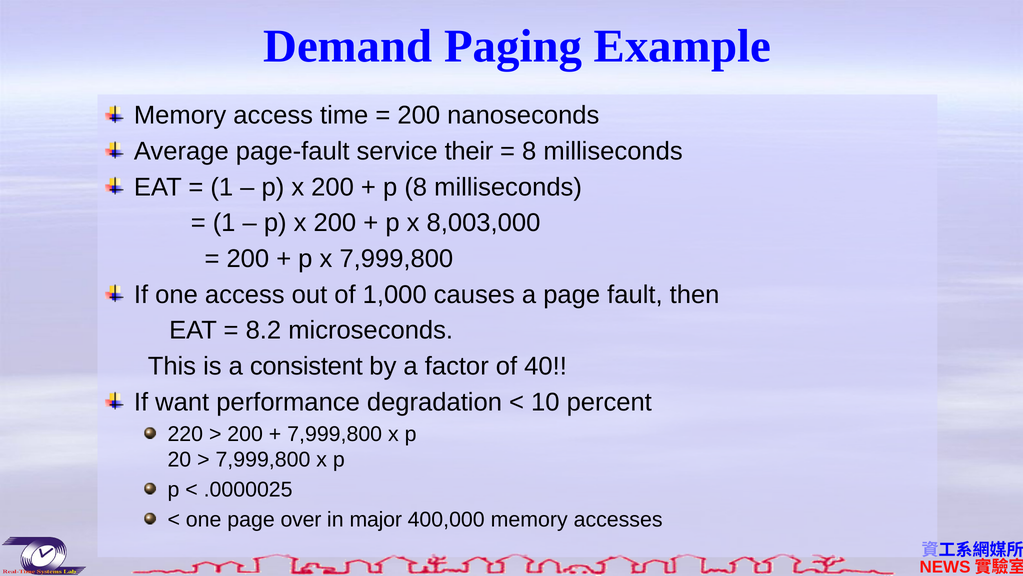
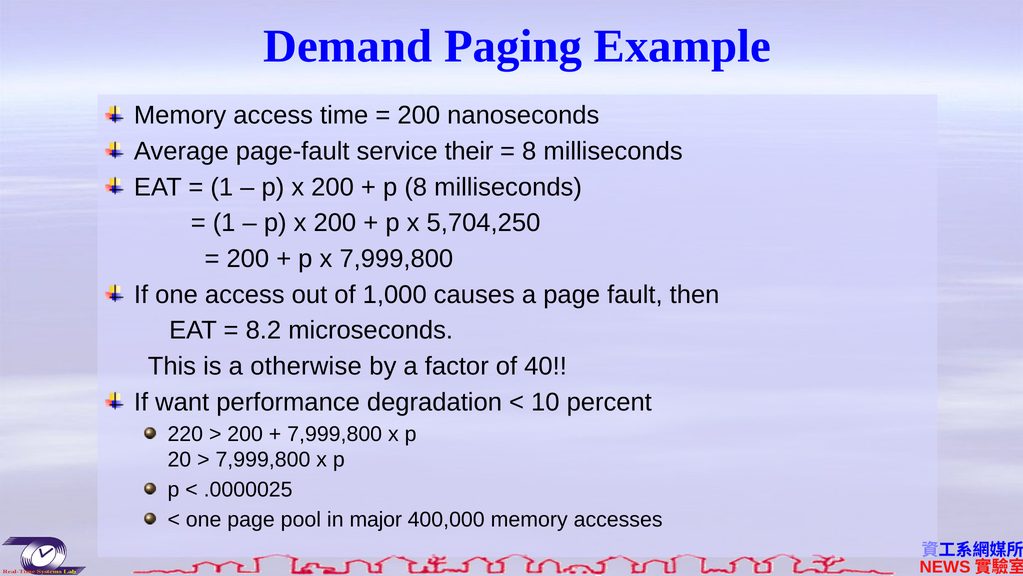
8,003,000: 8,003,000 -> 5,704,250
consistent: consistent -> otherwise
over: over -> pool
